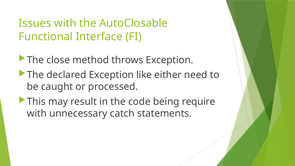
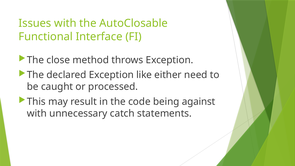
require: require -> against
